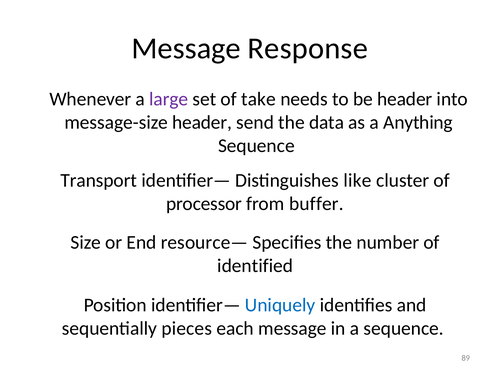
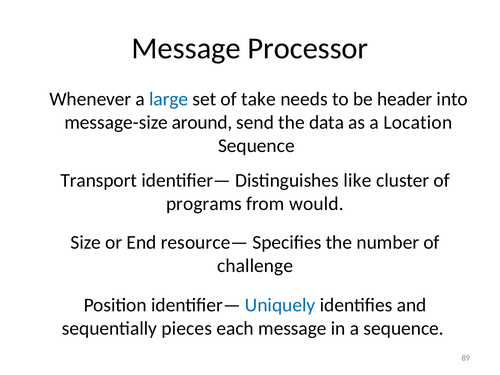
Response: Response -> Processor
large colour: purple -> blue
message-size header: header -> around
Anything: Anything -> Location
processor: processor -> programs
buffer: buffer -> would
identified: identified -> challenge
